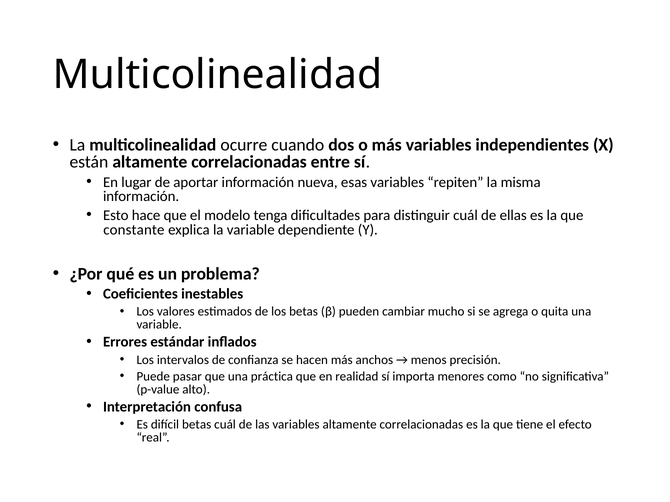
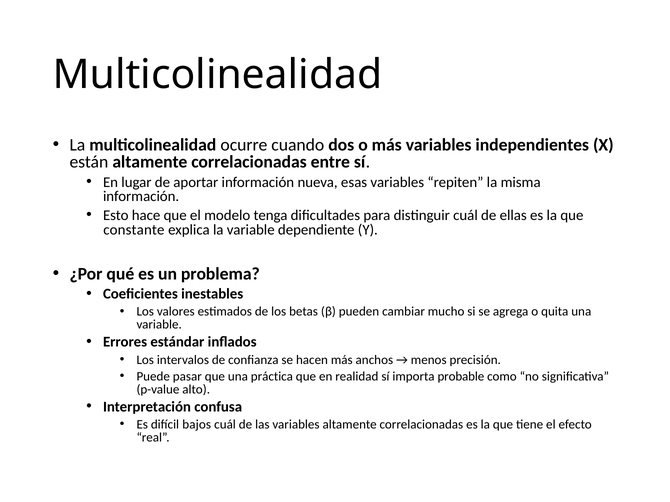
menores: menores -> probable
difícil betas: betas -> bajos
